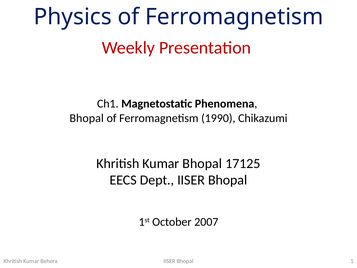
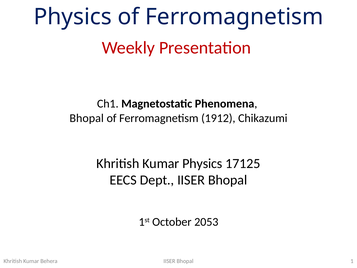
1990: 1990 -> 1912
Kumar Bhopal: Bhopal -> Physics
2007: 2007 -> 2053
